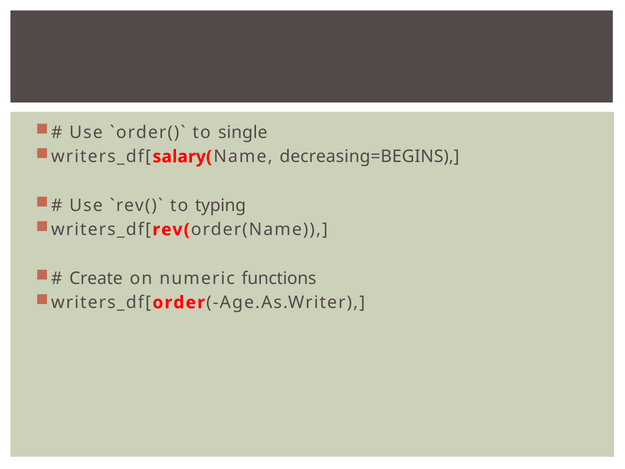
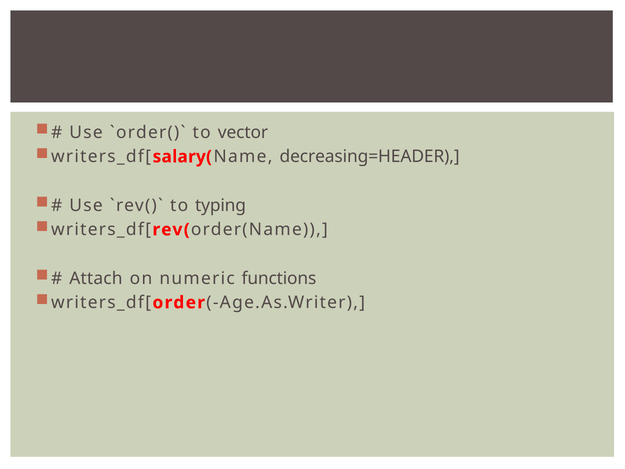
single: single -> vector
decreasing=BEGINS: decreasing=BEGINS -> decreasing=HEADER
Create: Create -> Attach
